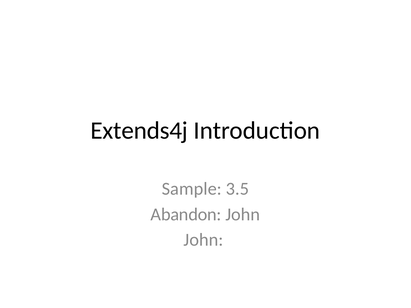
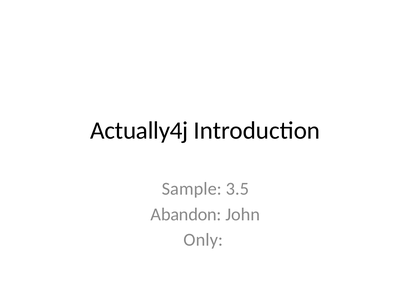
Extends4j: Extends4j -> Actually4j
John at (203, 240): John -> Only
